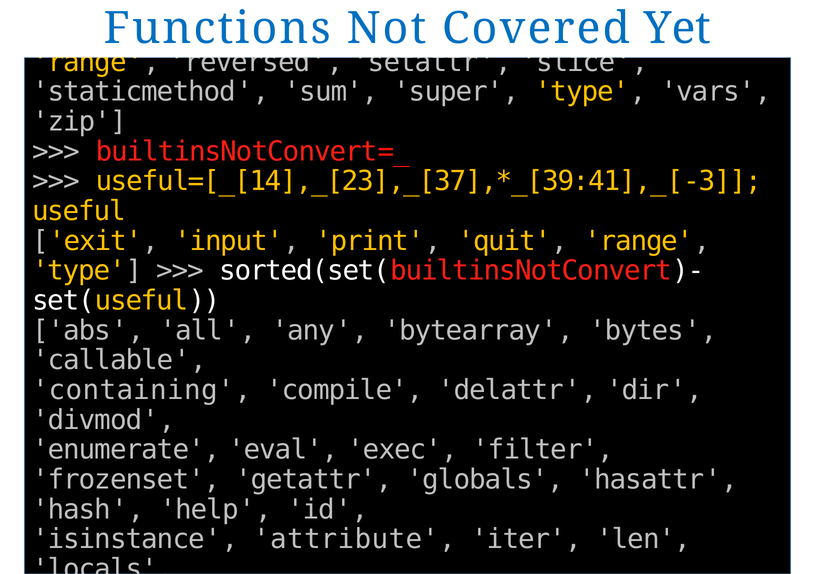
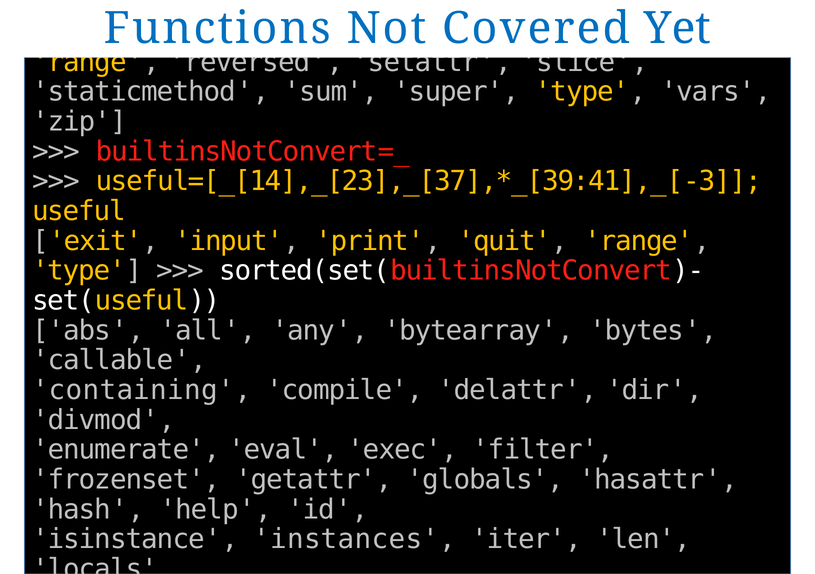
attribute: attribute -> instances
